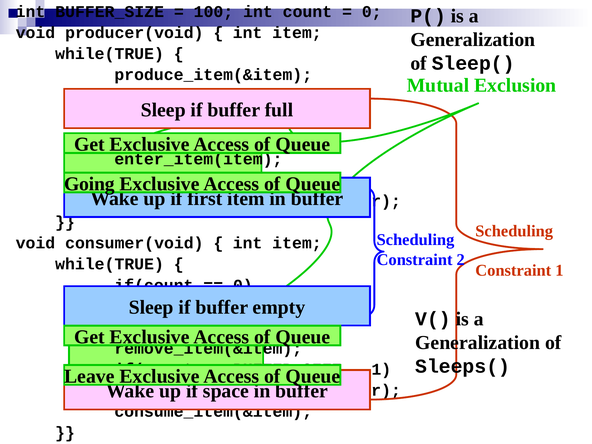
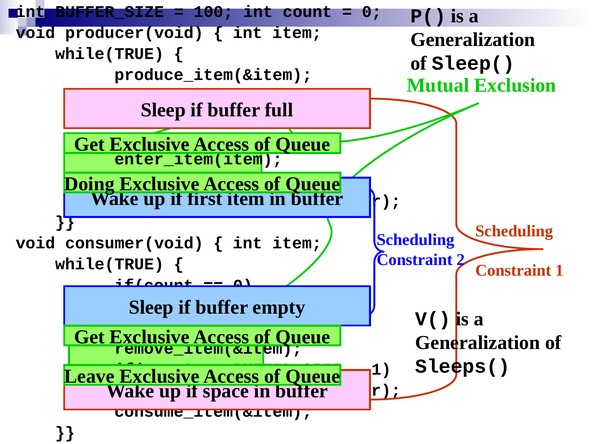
Going: Going -> Doing
